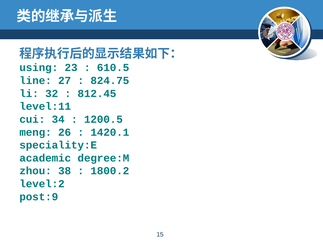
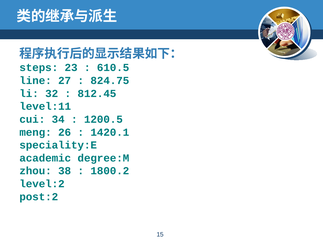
using: using -> steps
post:9: post:9 -> post:2
